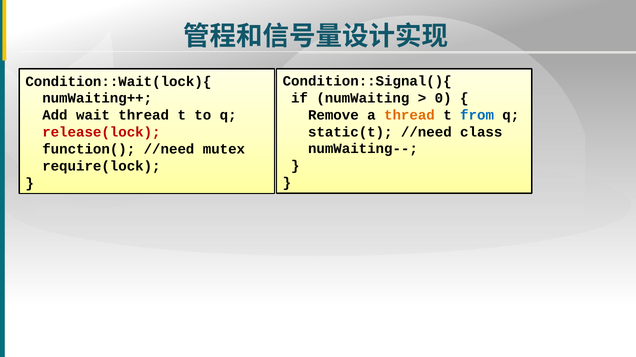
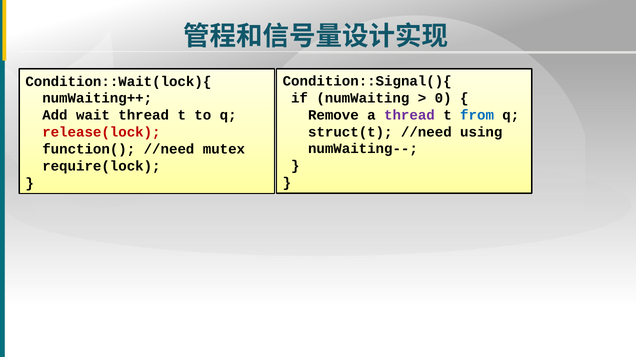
thread at (409, 115) colour: orange -> purple
static(t: static(t -> struct(t
class: class -> using
